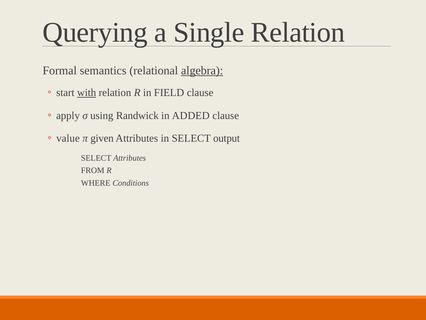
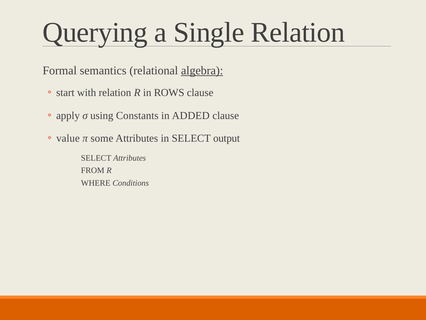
with underline: present -> none
FIELD: FIELD -> ROWS
Randwick: Randwick -> Constants
given: given -> some
